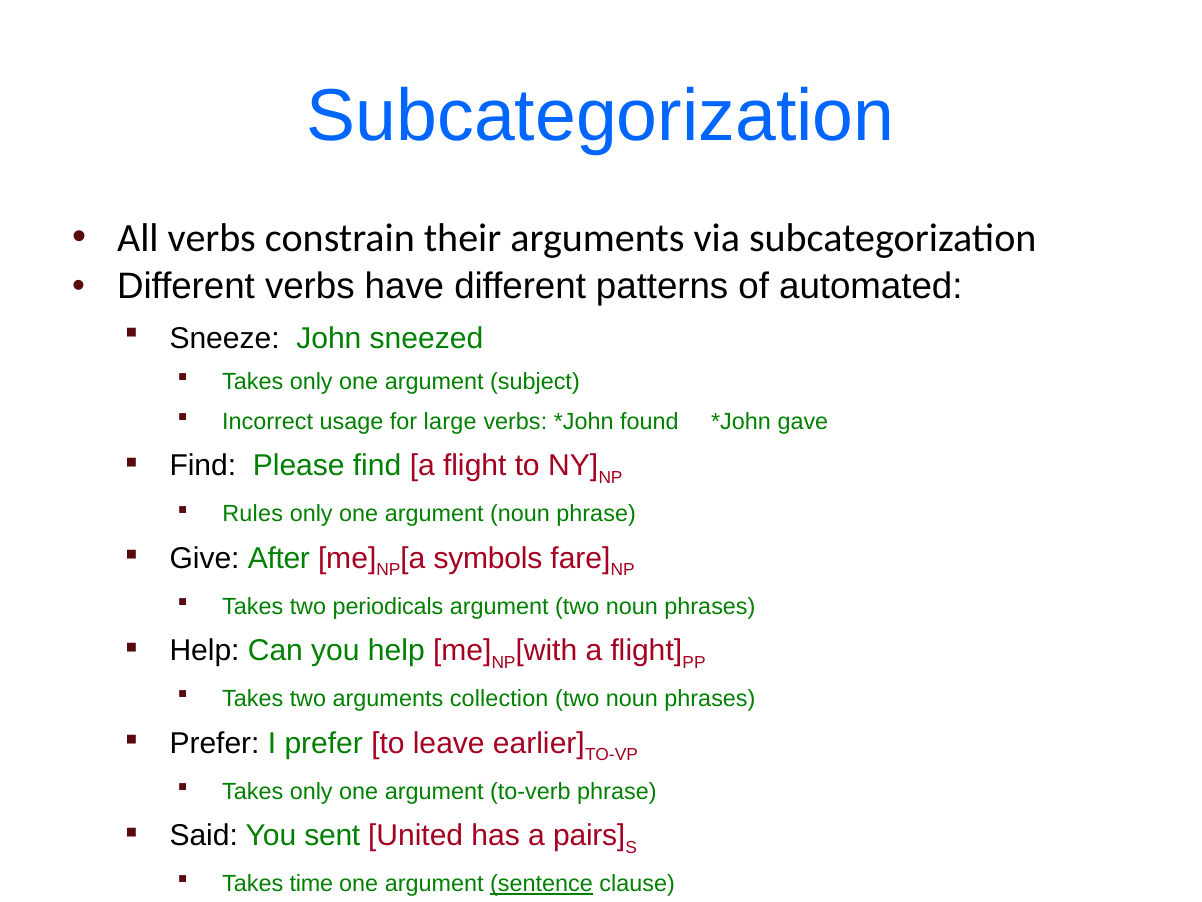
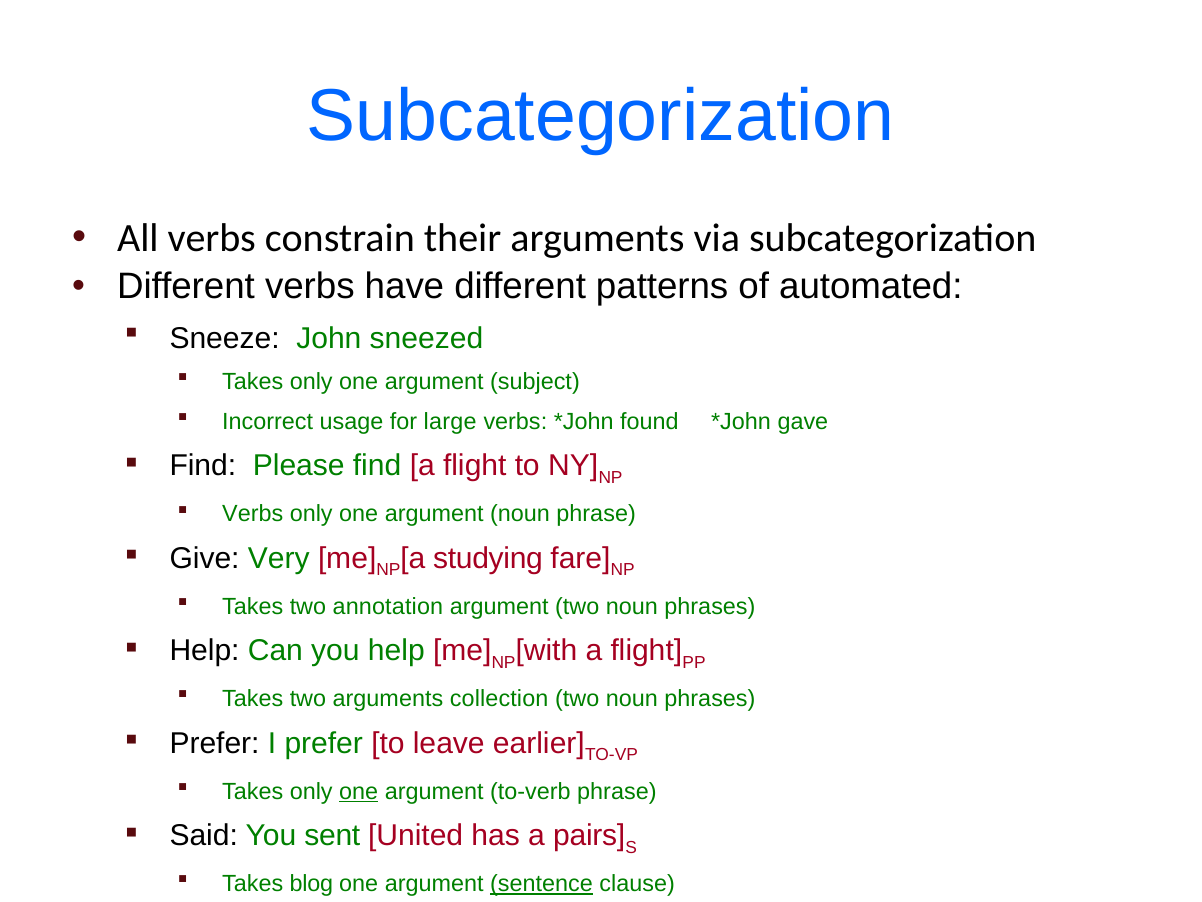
Rules at (253, 514): Rules -> Verbs
After: After -> Very
symbols: symbols -> studying
periodicals: periodicals -> annotation
one at (359, 791) underline: none -> present
time: time -> blog
